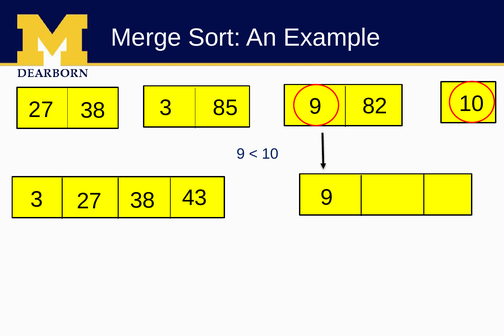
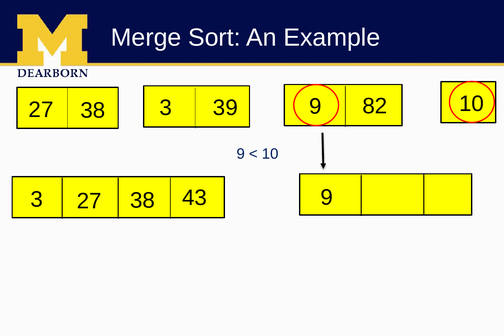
85: 85 -> 39
